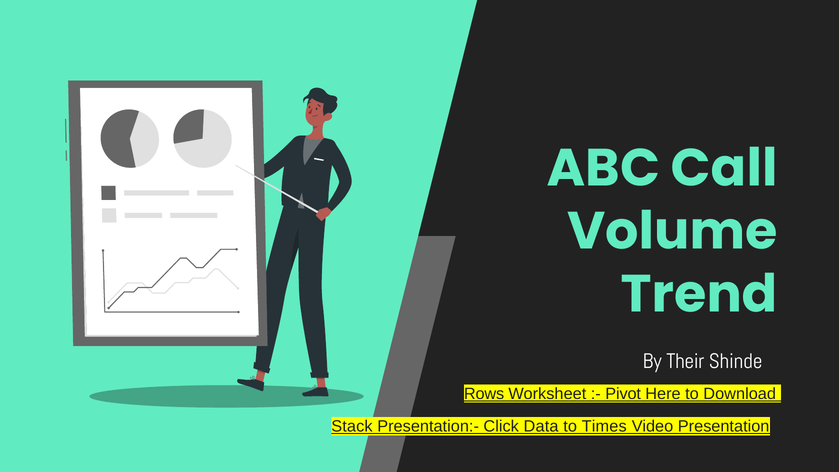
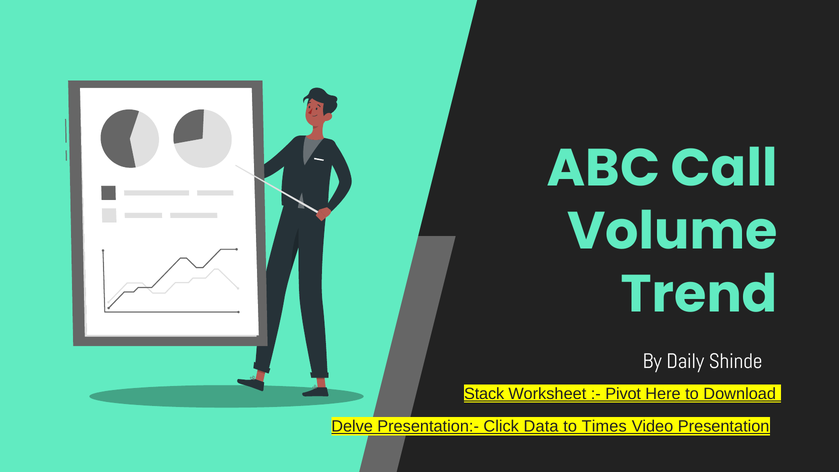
Their: Their -> Daily
Rows: Rows -> Stack
Stack: Stack -> Delve
